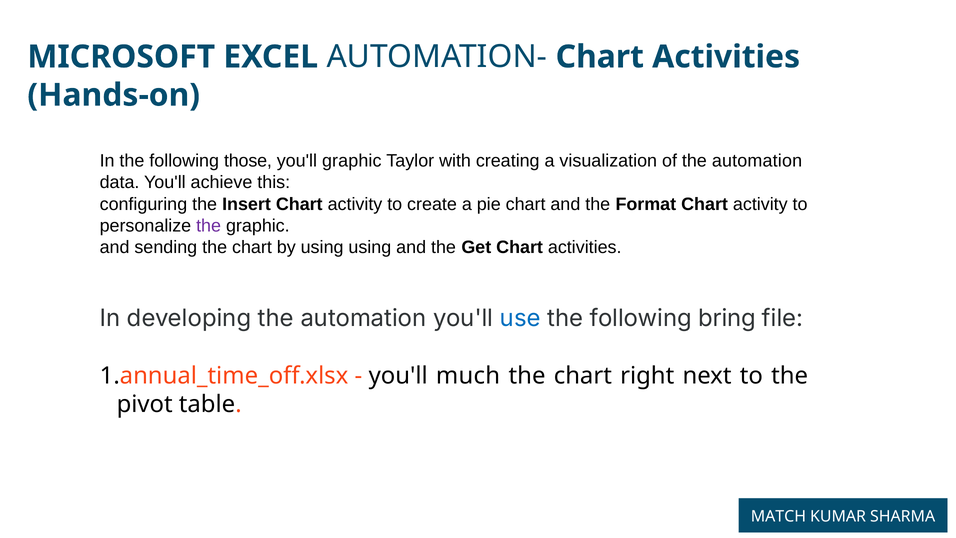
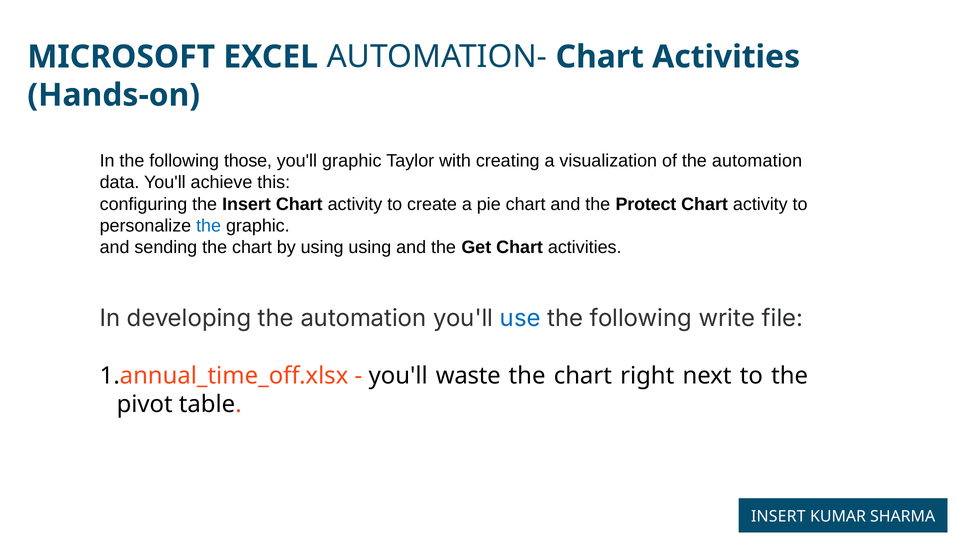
Format: Format -> Protect
the at (209, 225) colour: purple -> blue
bring: bring -> write
much: much -> waste
MATCH at (778, 516): MATCH -> INSERT
